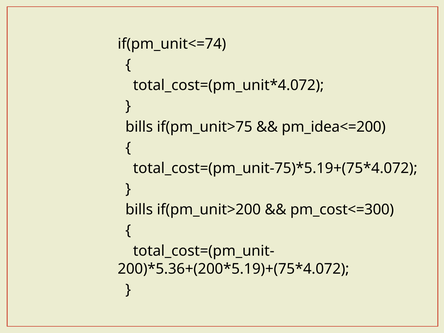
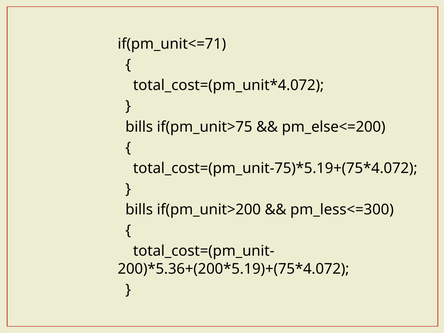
if(pm_unit<=74: if(pm_unit<=74 -> if(pm_unit<=71
pm_idea<=200: pm_idea<=200 -> pm_else<=200
pm_cost<=300: pm_cost<=300 -> pm_less<=300
